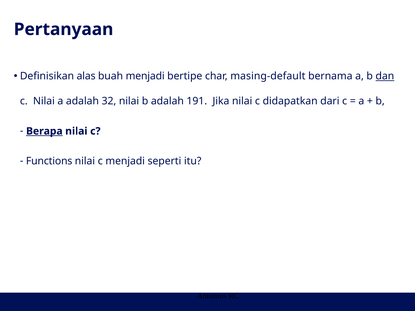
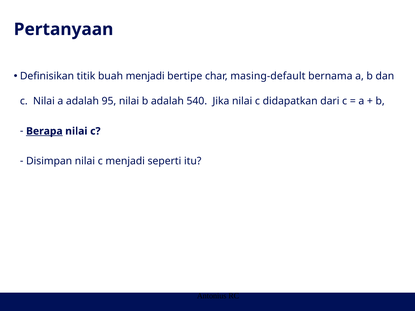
alas: alas -> titik
dan underline: present -> none
32: 32 -> 95
191: 191 -> 540
Functions: Functions -> Disimpan
